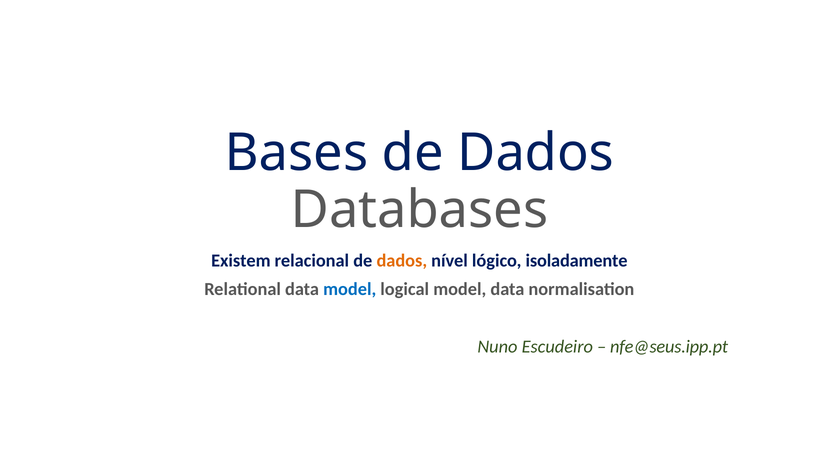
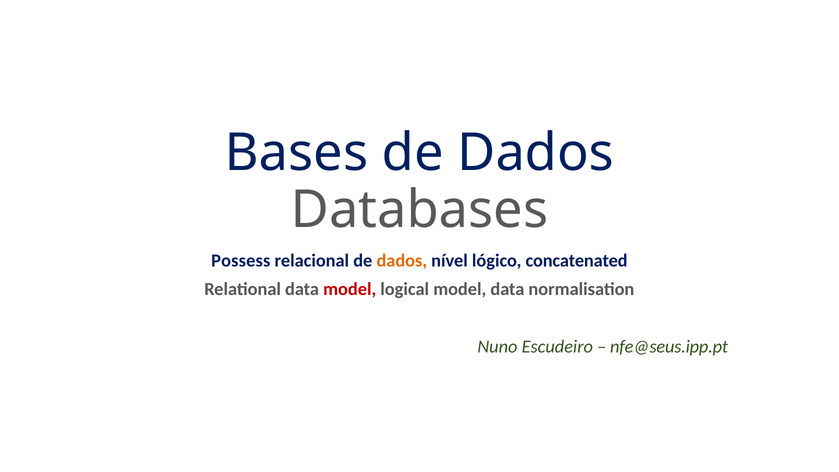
Existem: Existem -> Possess
isoladamente: isoladamente -> concatenated
model at (350, 289) colour: blue -> red
